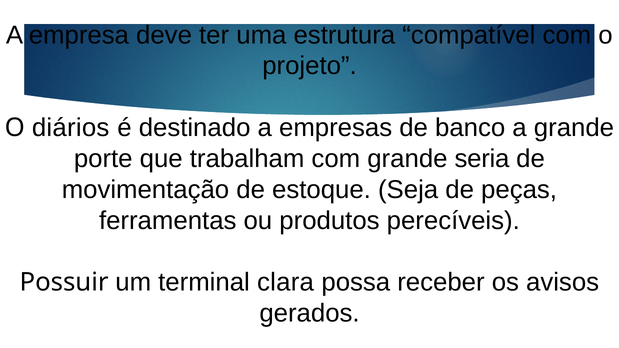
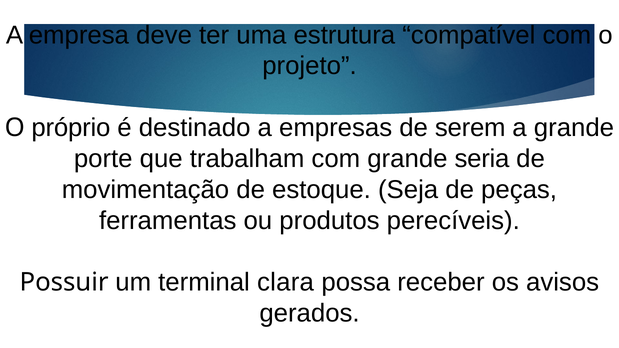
diários: diários -> próprio
banco: banco -> serem
